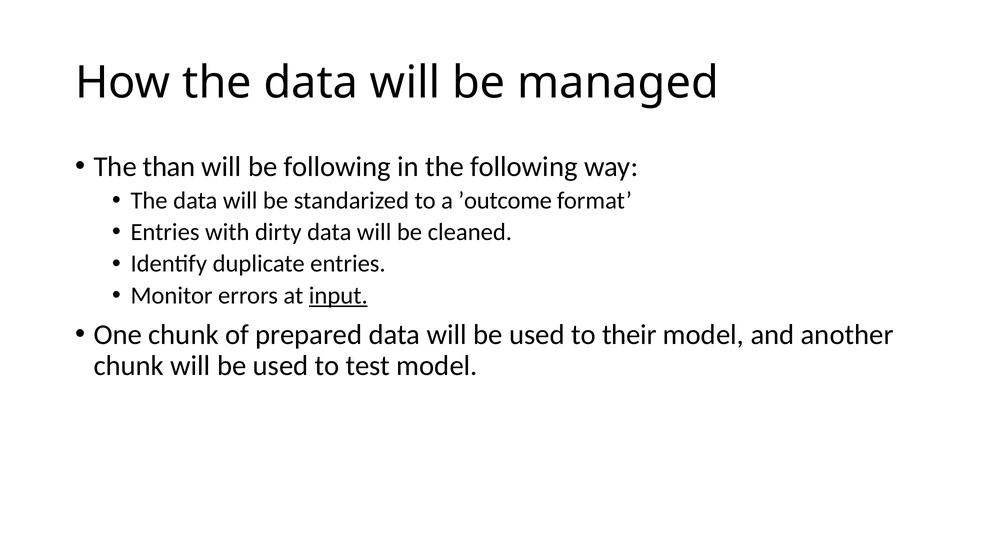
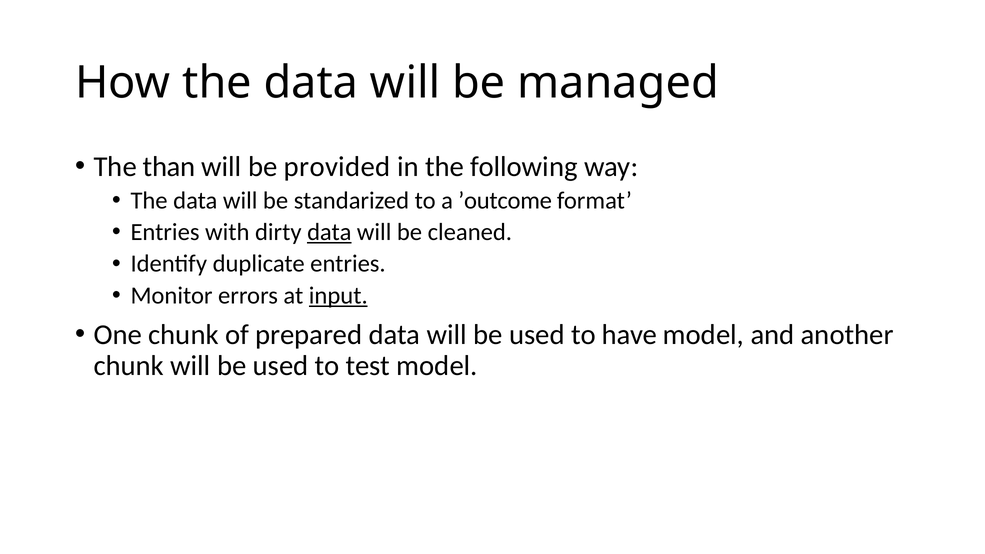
be following: following -> provided
data at (329, 232) underline: none -> present
their: their -> have
